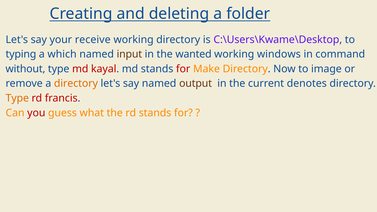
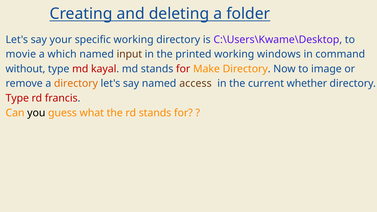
receive: receive -> specific
typing: typing -> movie
wanted: wanted -> printed
output: output -> access
denotes: denotes -> whether
Type at (17, 98) colour: orange -> red
you colour: red -> black
